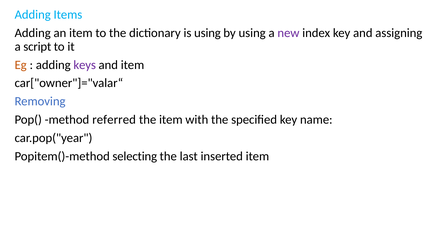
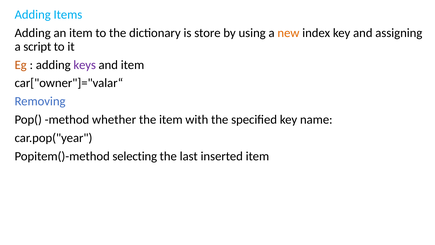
is using: using -> store
new colour: purple -> orange
referred: referred -> whether
